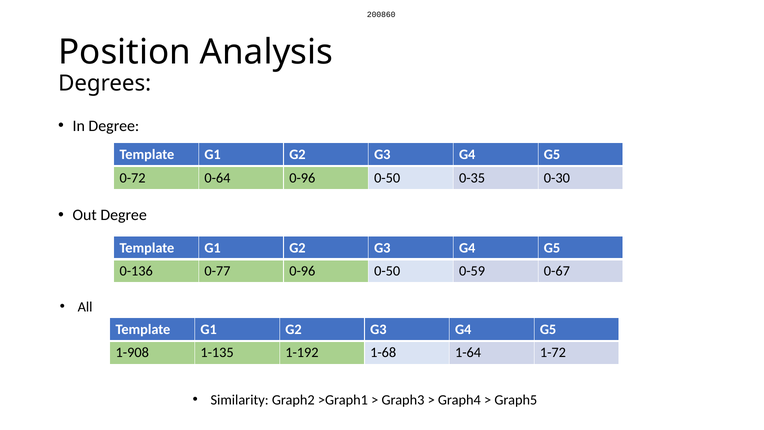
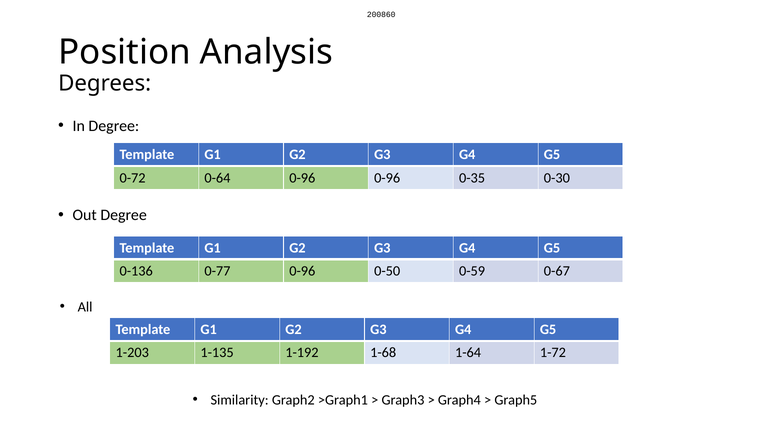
0-64 0-96 0-50: 0-50 -> 0-96
1-908: 1-908 -> 1-203
